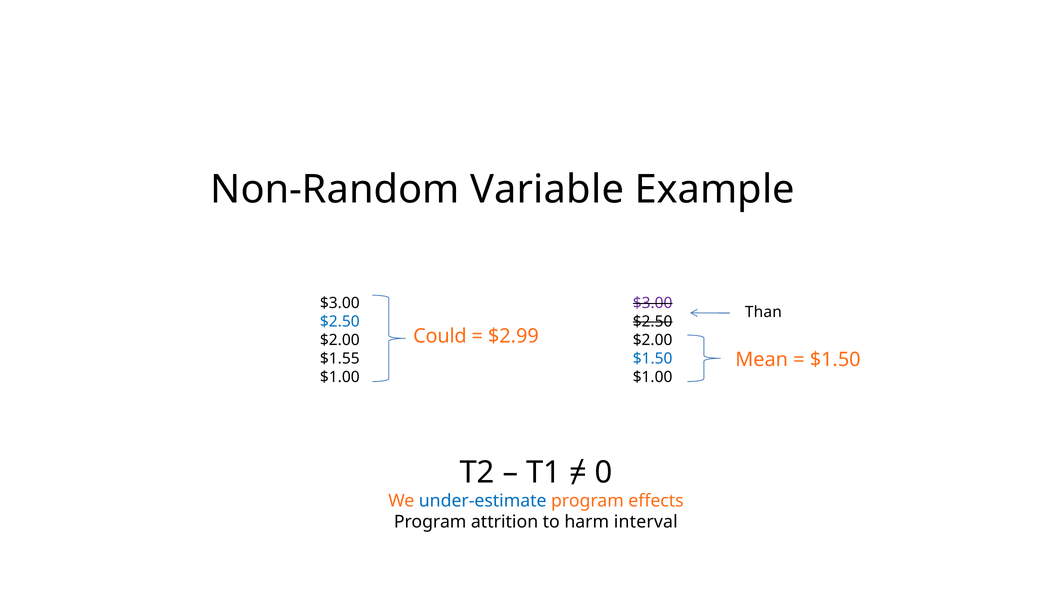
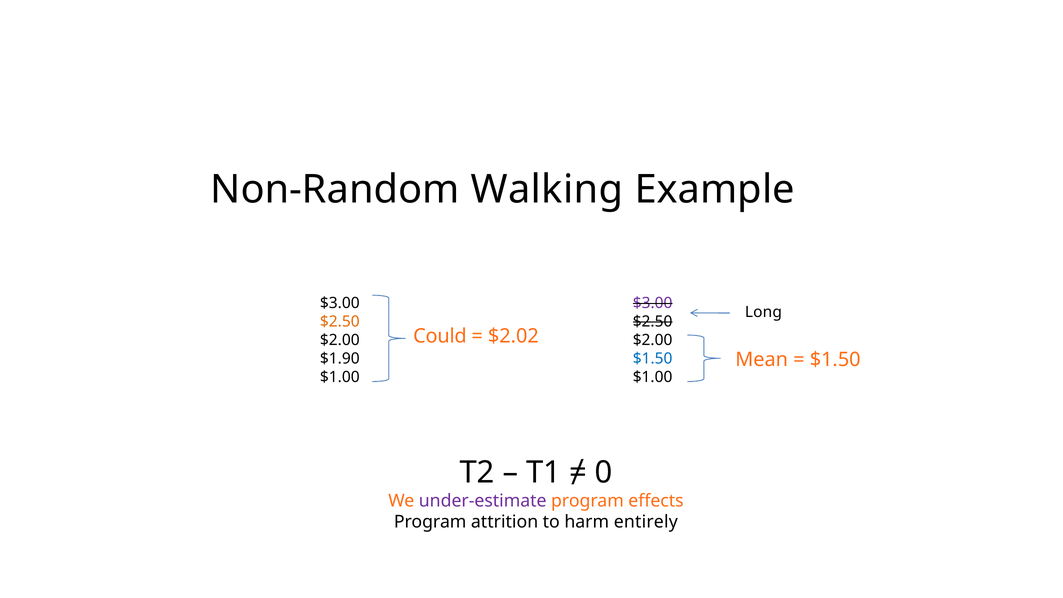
Variable: Variable -> Walking
Than: Than -> Long
$2.50 at (340, 321) colour: blue -> orange
$2.99: $2.99 -> $2.02
$1.55: $1.55 -> $1.90
under-estimate colour: blue -> purple
interval: interval -> entirely
